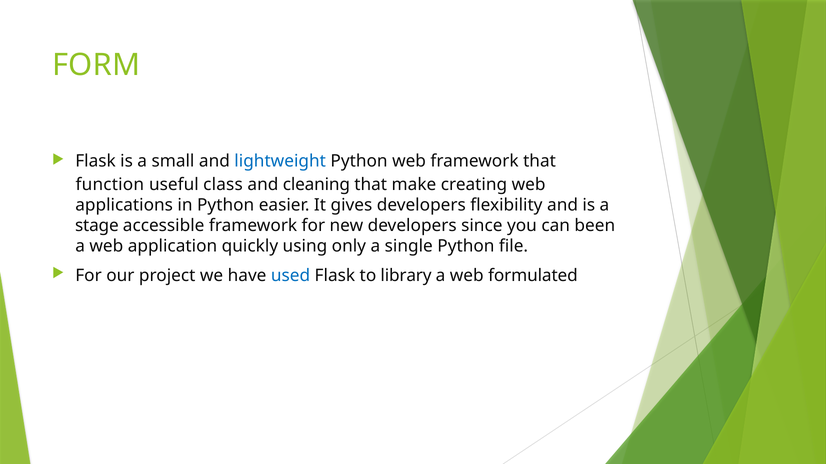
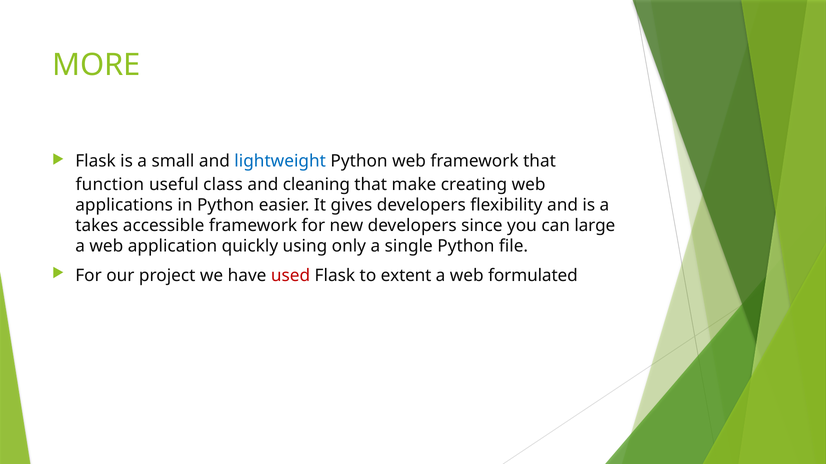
FORM: FORM -> MORE
stage: stage -> takes
been: been -> large
used colour: blue -> red
library: library -> extent
